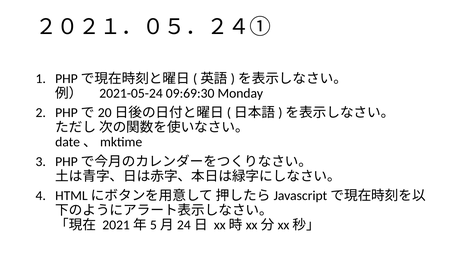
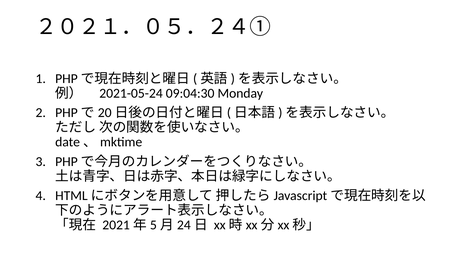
09:69:30: 09:69:30 -> 09:04:30
